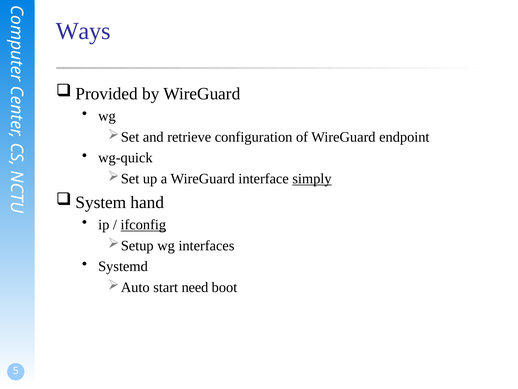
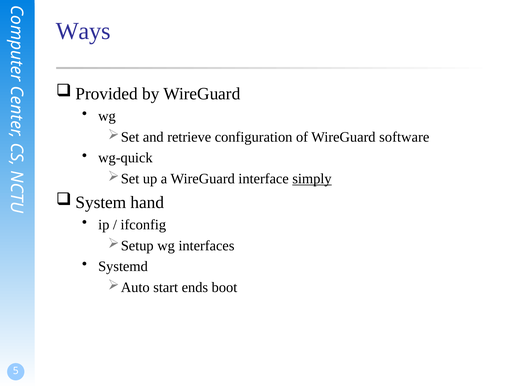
endpoint: endpoint -> software
ifconfig underline: present -> none
need: need -> ends
